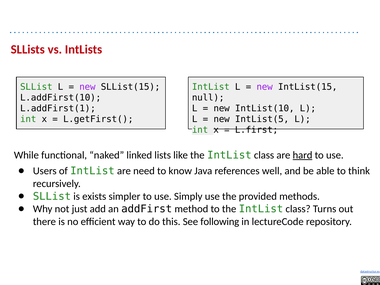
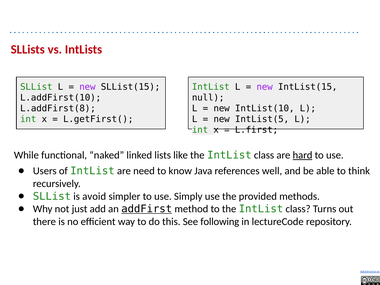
L.addFirst(1: L.addFirst(1 -> L.addFirst(8
exists: exists -> avoid
addFirst underline: none -> present
